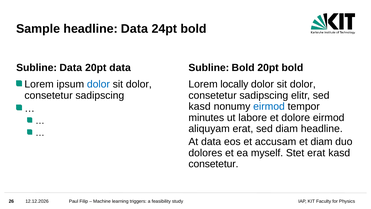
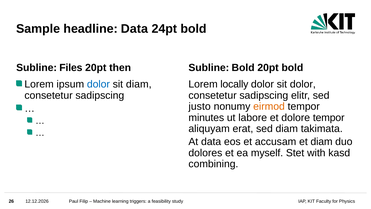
Subline Data: Data -> Files
20pt data: data -> then
dolor at (139, 84): dolor -> diam
kasd at (200, 106): kasd -> justo
eirmod at (269, 106) colour: blue -> orange
dolore eirmod: eirmod -> tempor
diam headline: headline -> takimata
Stet erat: erat -> with
consetetur at (213, 164): consetetur -> combining
